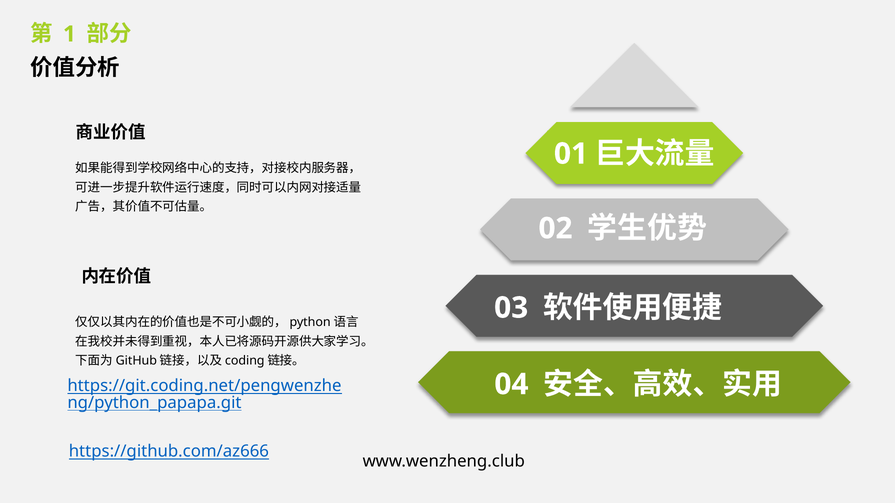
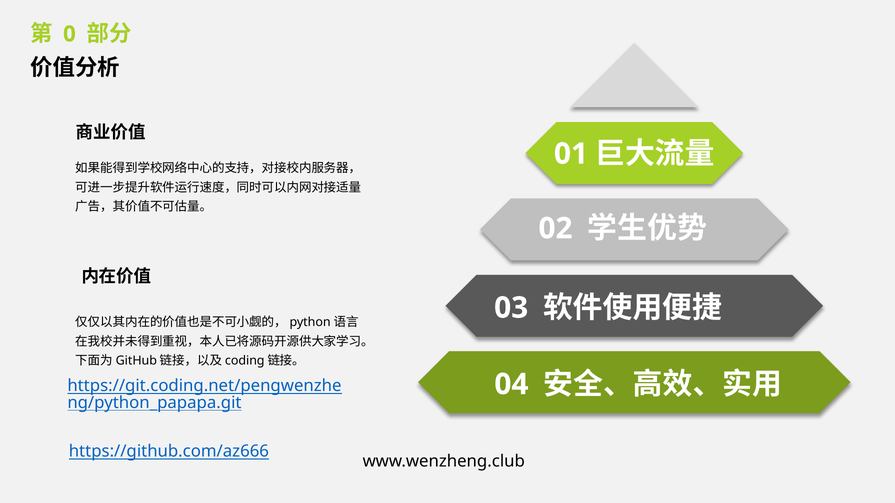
1: 1 -> 0
